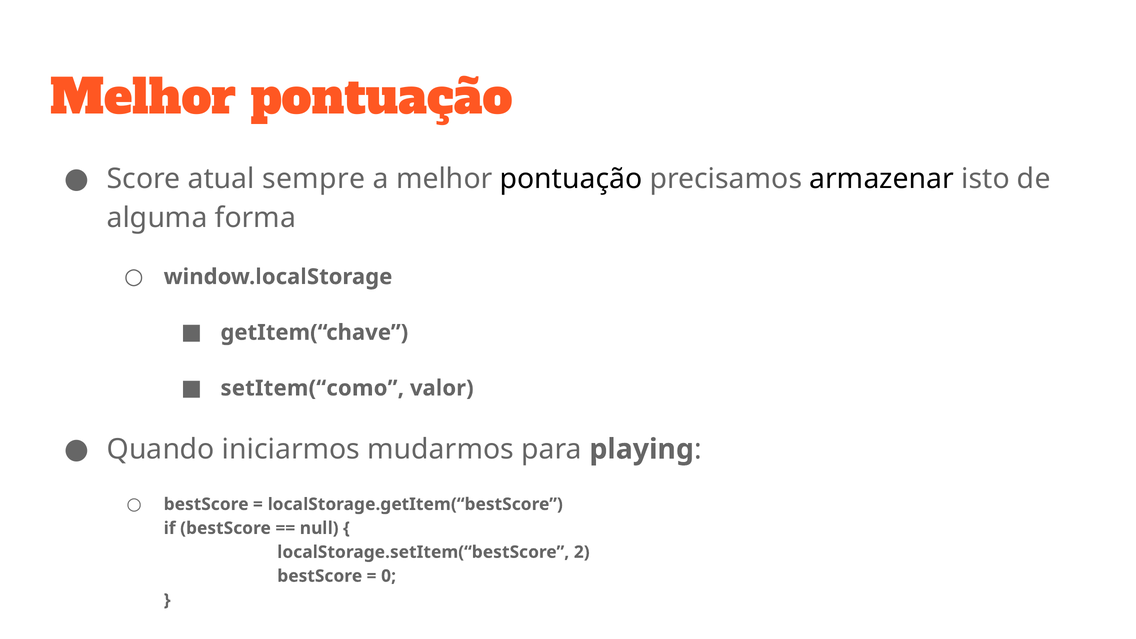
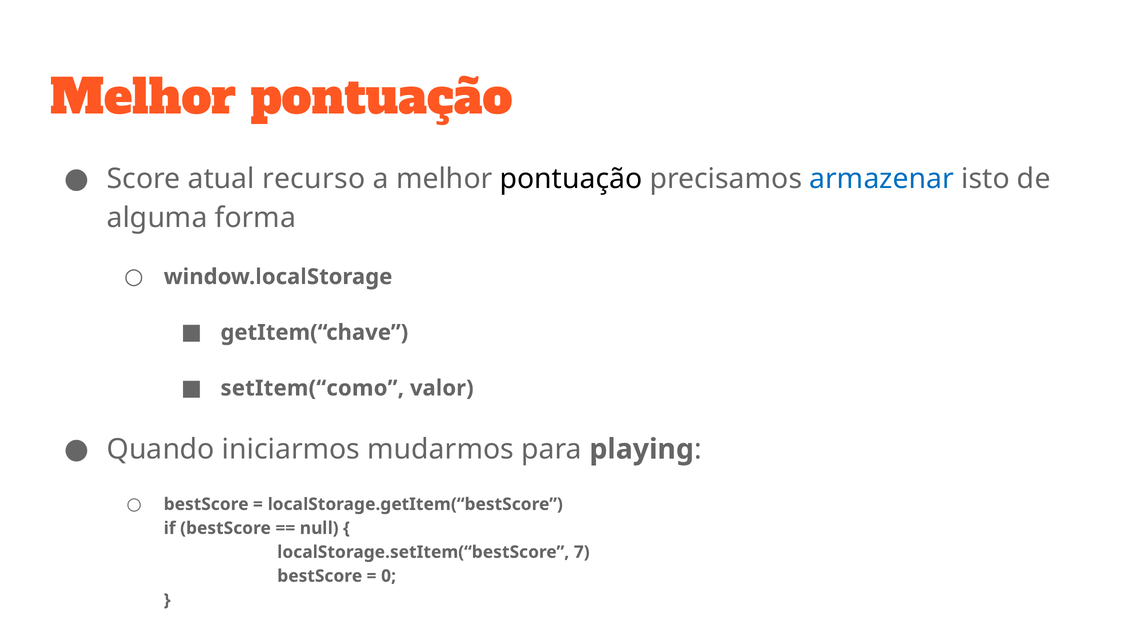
sempre: sempre -> recurso
armazenar colour: black -> blue
2: 2 -> 7
